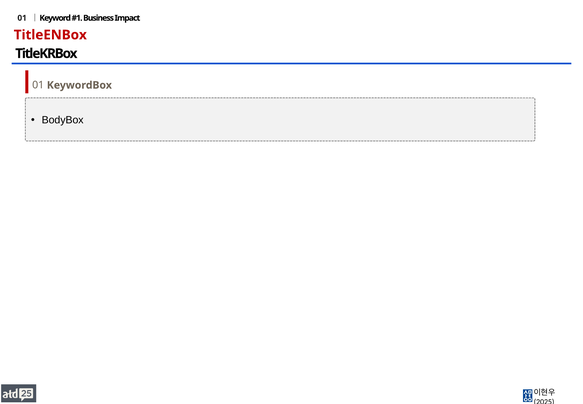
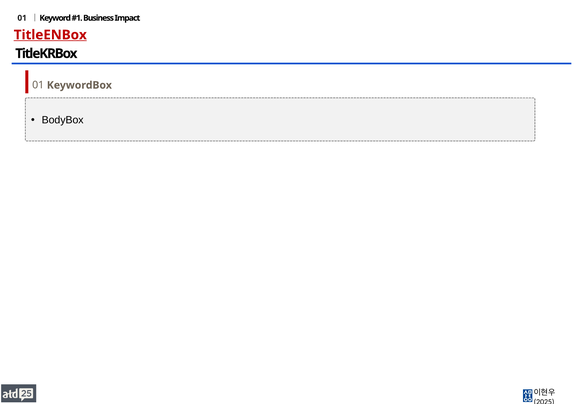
TitleENBox underline: none -> present
